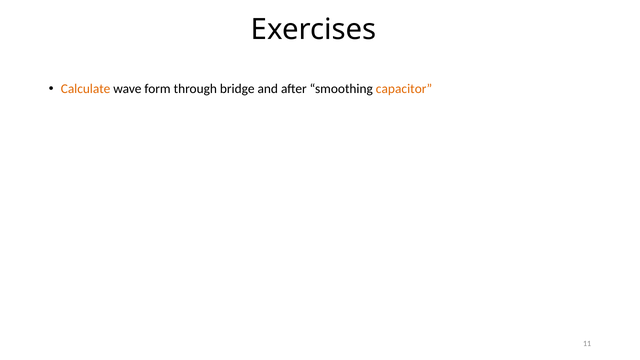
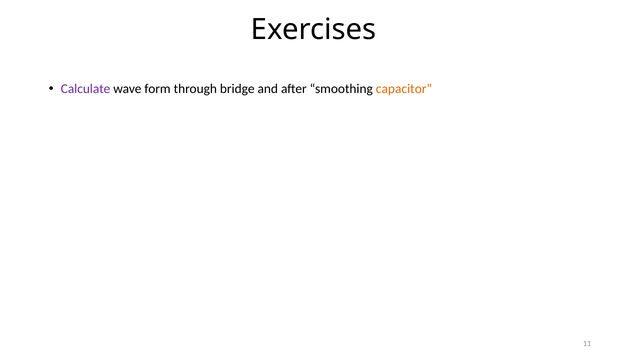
Calculate colour: orange -> purple
